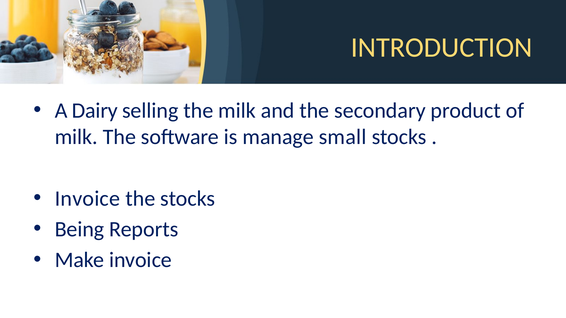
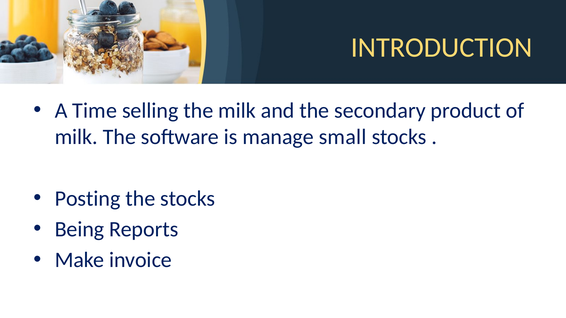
Dairy: Dairy -> Time
Invoice at (88, 199): Invoice -> Posting
